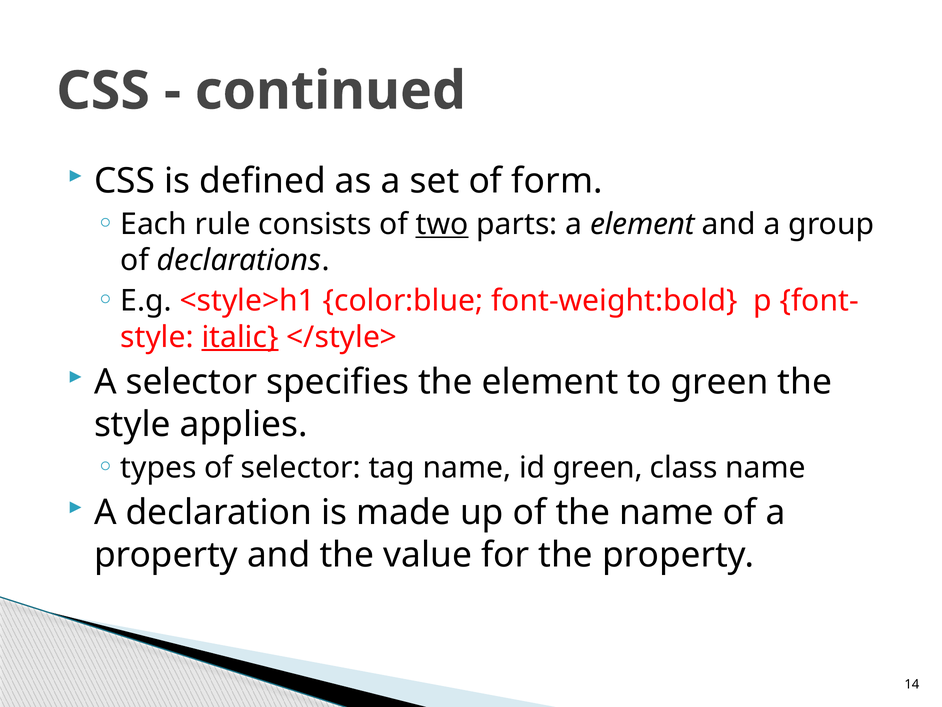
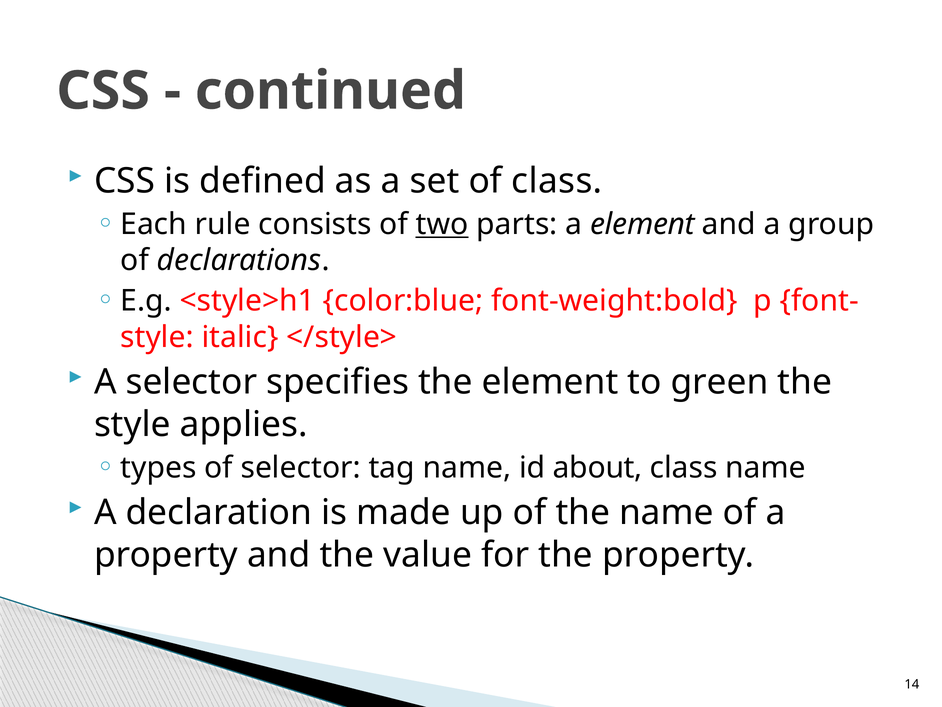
of form: form -> class
italic underline: present -> none
id green: green -> about
